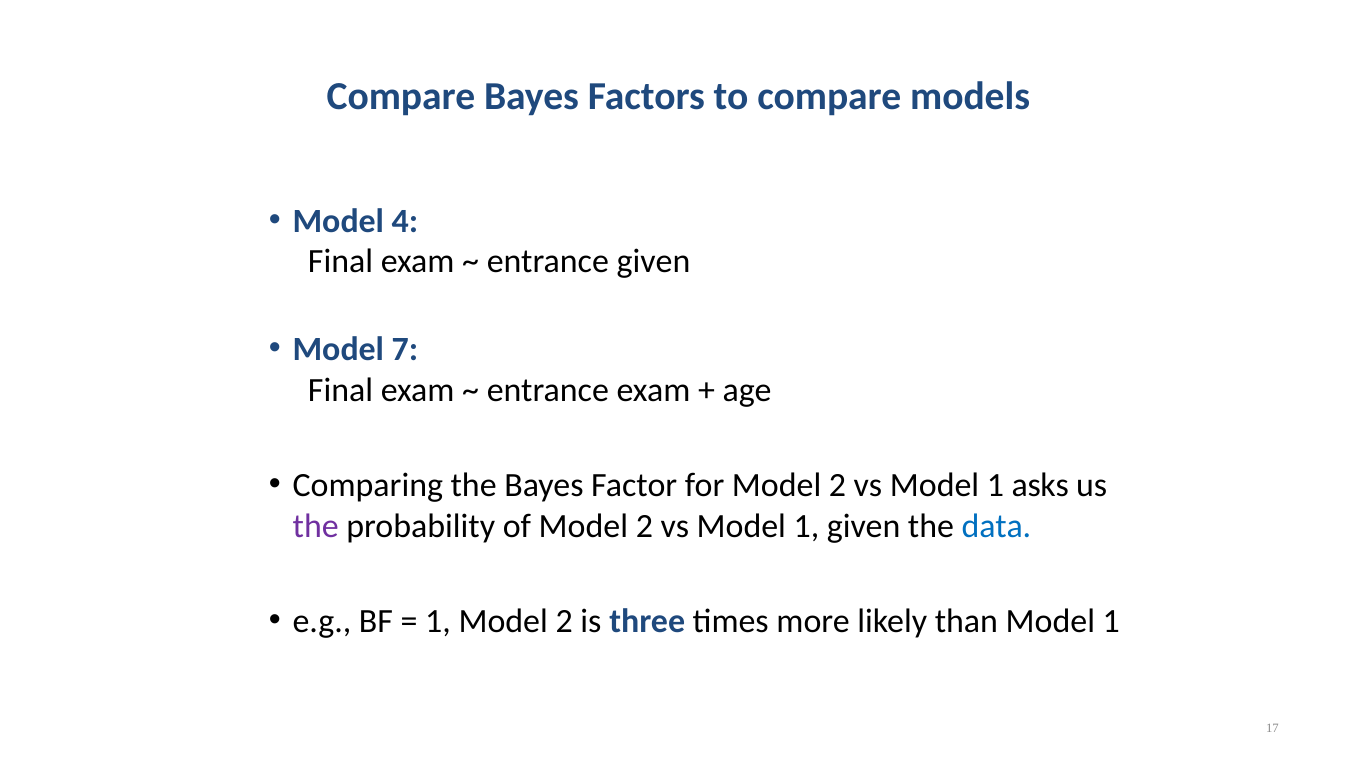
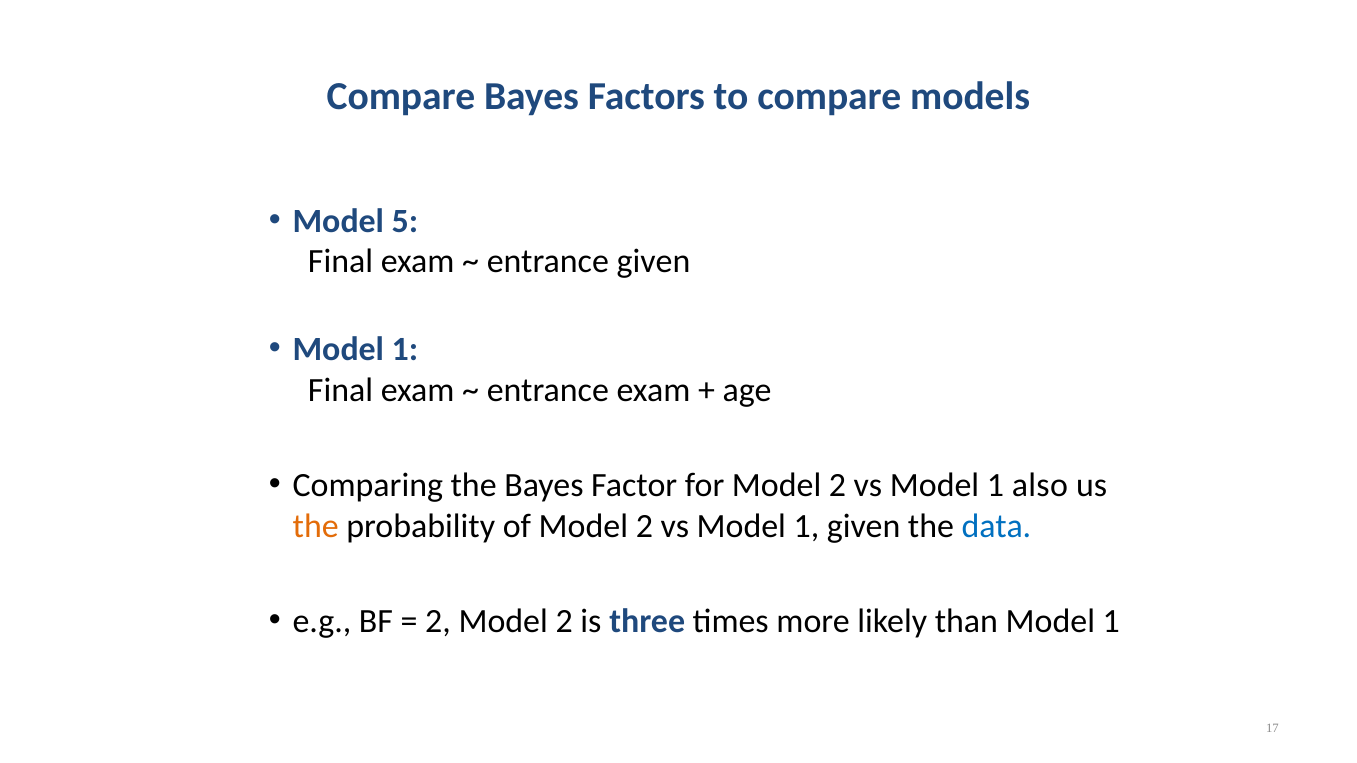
4: 4 -> 5
7 at (405, 350): 7 -> 1
asks: asks -> also
the at (316, 526) colour: purple -> orange
1 at (438, 621): 1 -> 2
